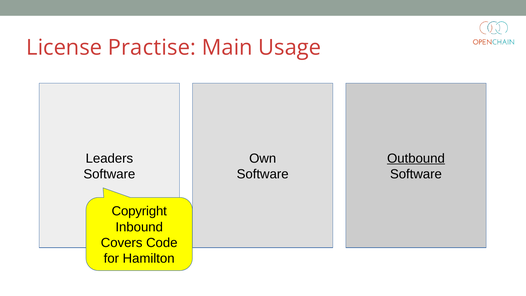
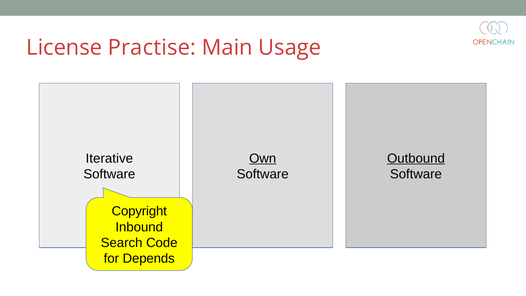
Leaders: Leaders -> Iterative
Own underline: none -> present
Covers: Covers -> Search
Hamilton: Hamilton -> Depends
